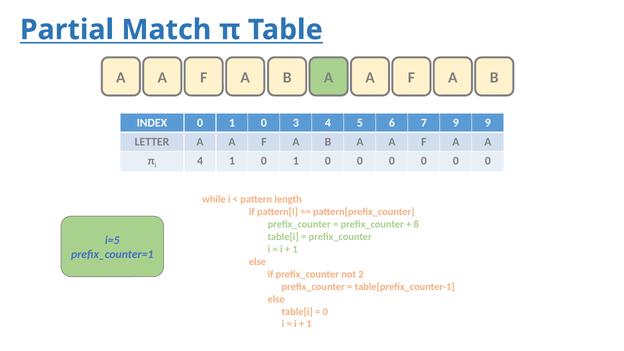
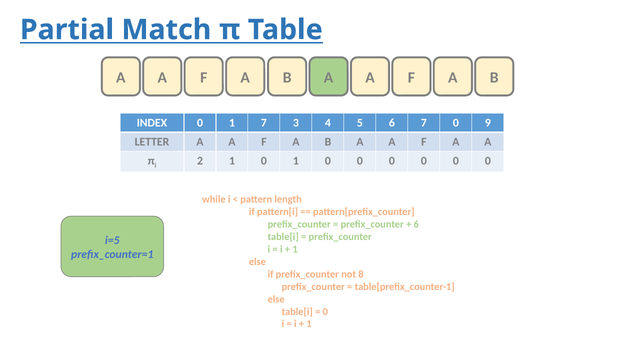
INDEX 0 1 0: 0 -> 7
7 9: 9 -> 0
i 4: 4 -> 2
8 at (416, 224): 8 -> 6
2: 2 -> 8
